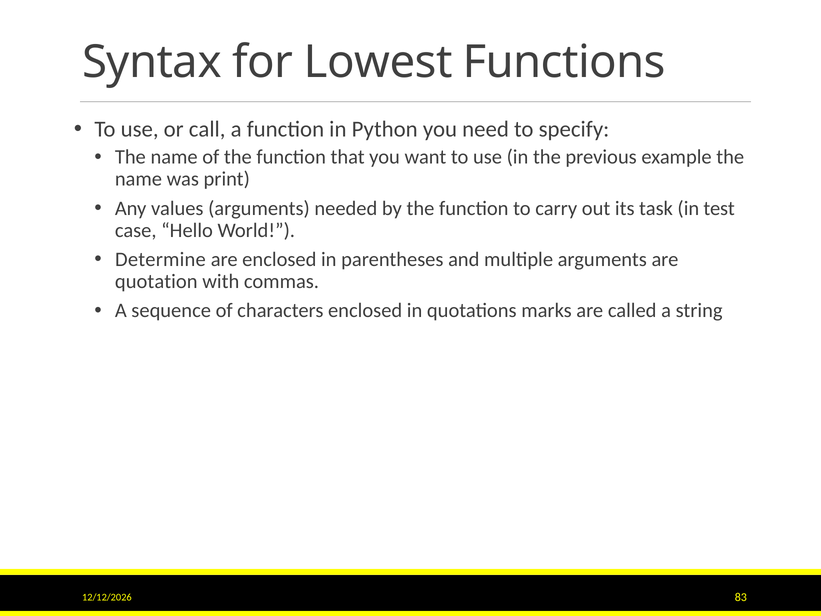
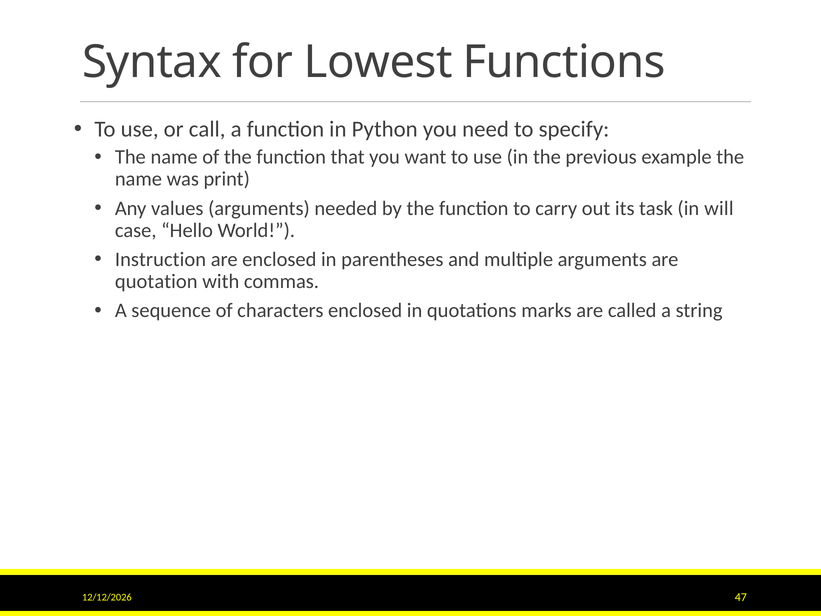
test: test -> will
Determine: Determine -> Instruction
83: 83 -> 47
